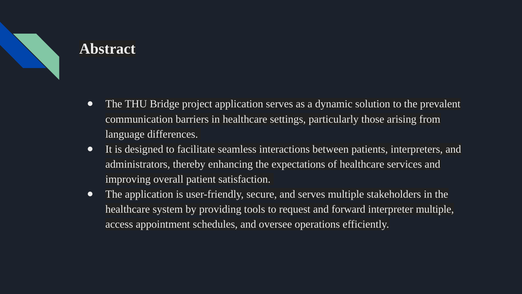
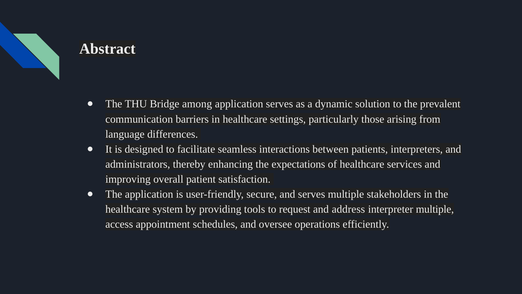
project: project -> among
forward: forward -> address
